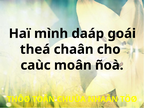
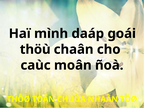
theá: theá -> thöù
